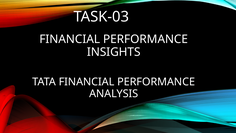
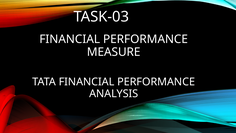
INSIGHTS: INSIGHTS -> MEASURE
